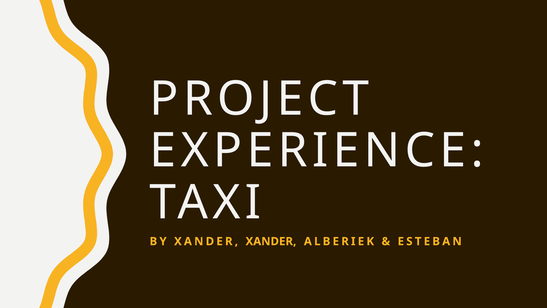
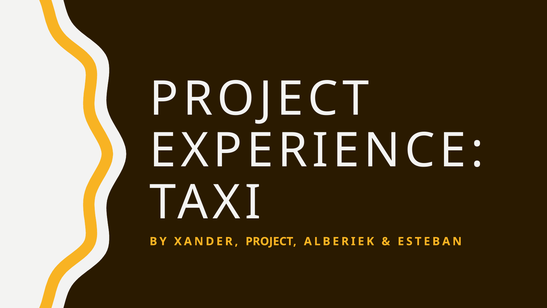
XANDER XANDER: XANDER -> PROJECT
